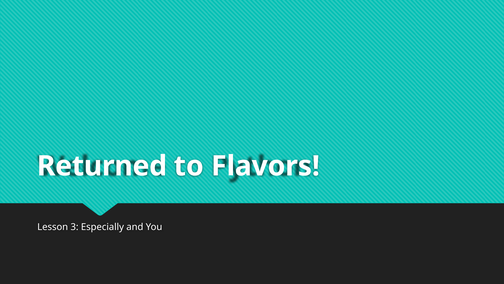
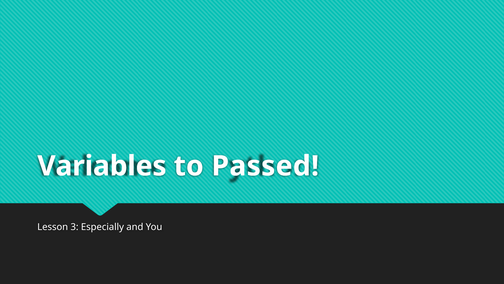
Returned: Returned -> Variables
Flavors: Flavors -> Passed
